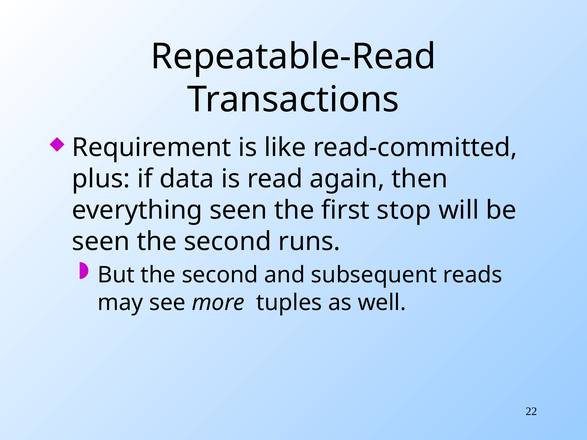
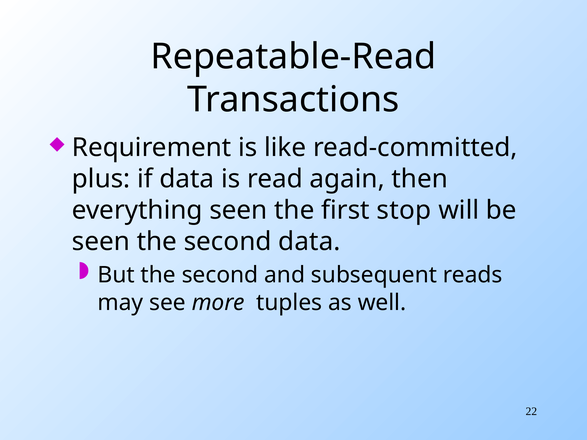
second runs: runs -> data
